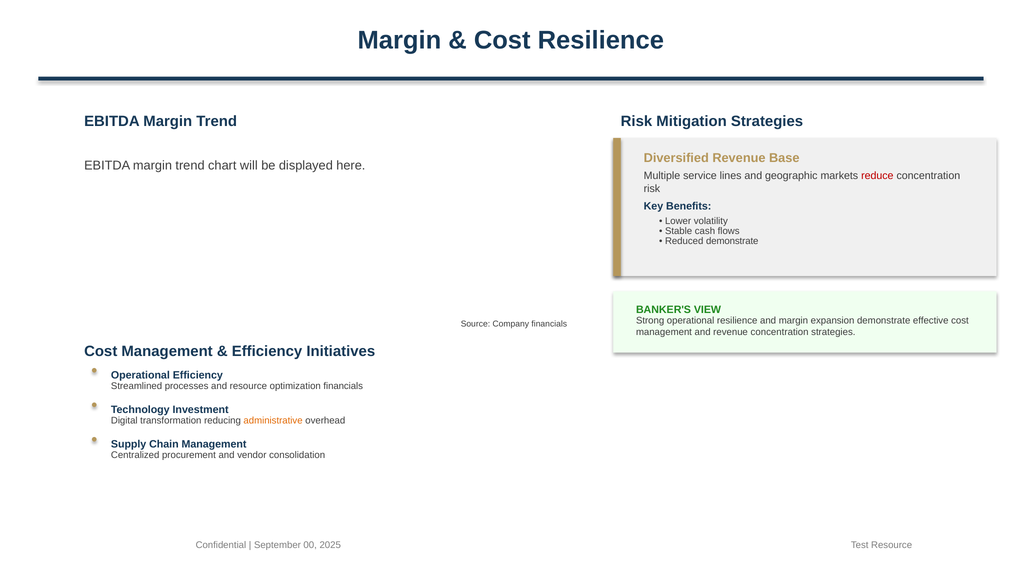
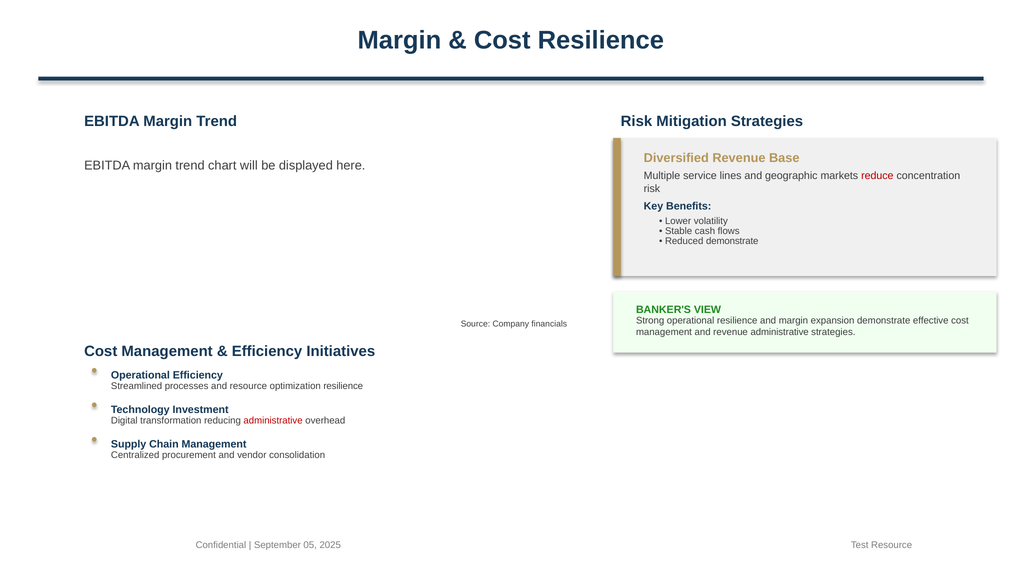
revenue concentration: concentration -> administrative
optimization financials: financials -> resilience
administrative at (273, 420) colour: orange -> red
00: 00 -> 05
